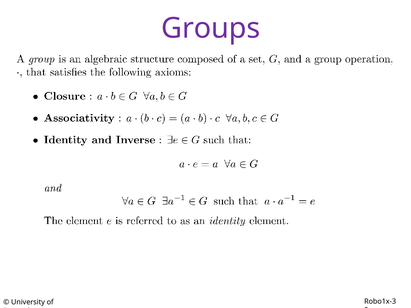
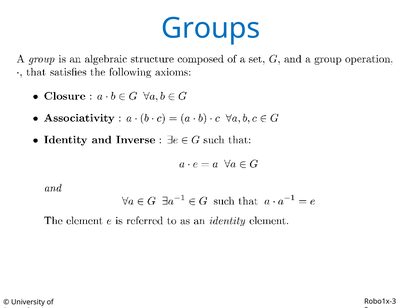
Groups colour: purple -> blue
